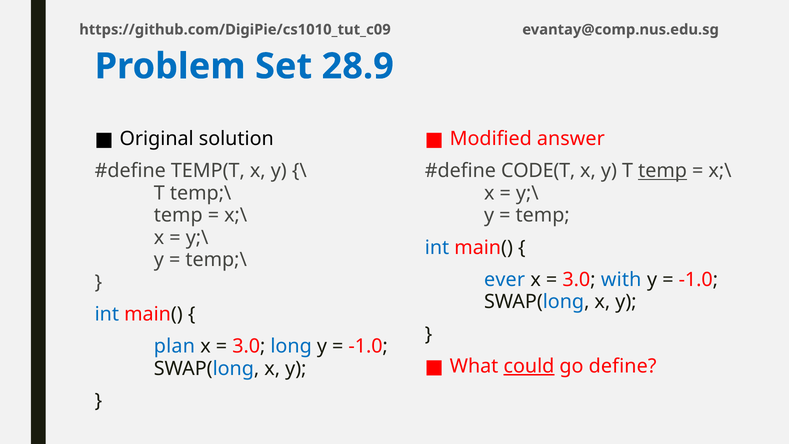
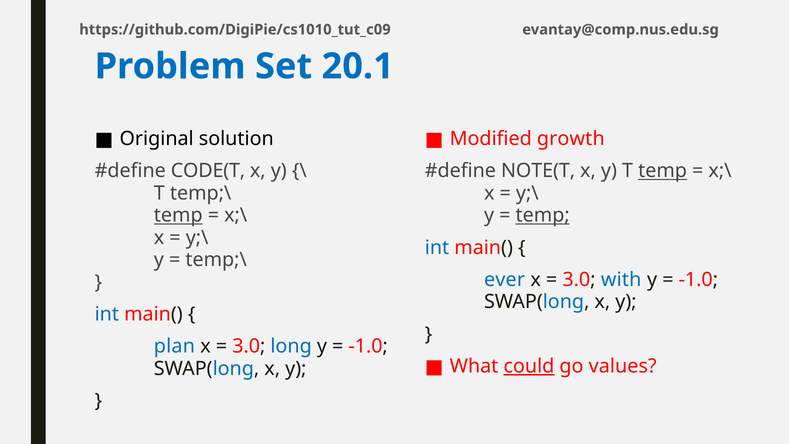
28.9: 28.9 -> 20.1
answer: answer -> growth
TEMP(T: TEMP(T -> CODE(T
CODE(T: CODE(T -> NOTE(T
temp at (178, 215) underline: none -> present
temp at (543, 215) underline: none -> present
define: define -> values
